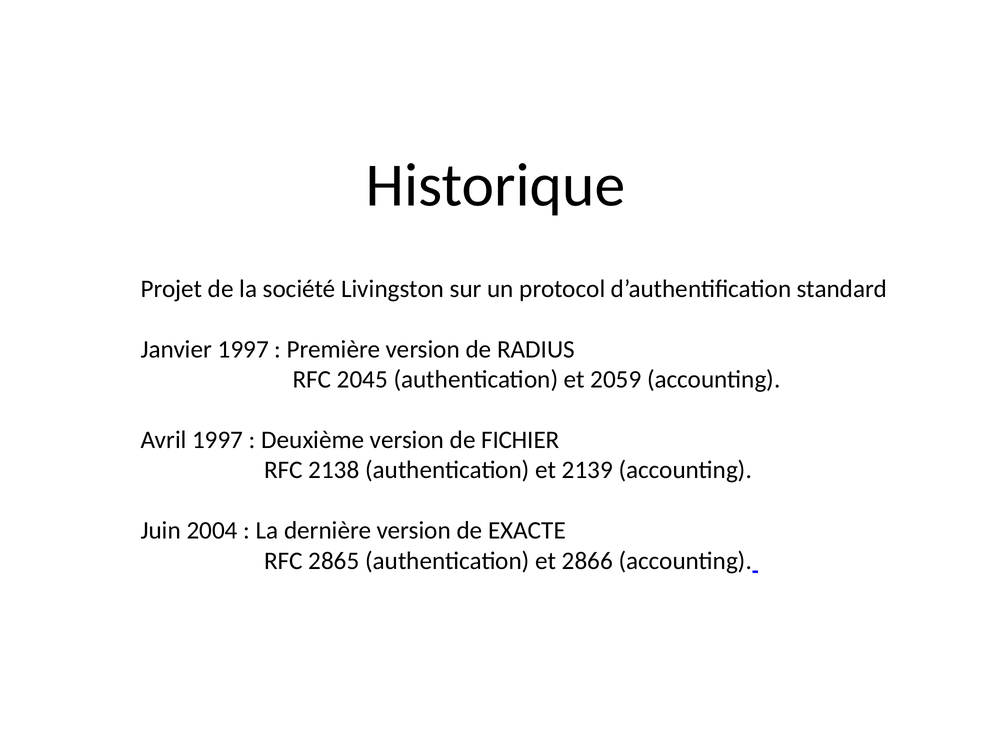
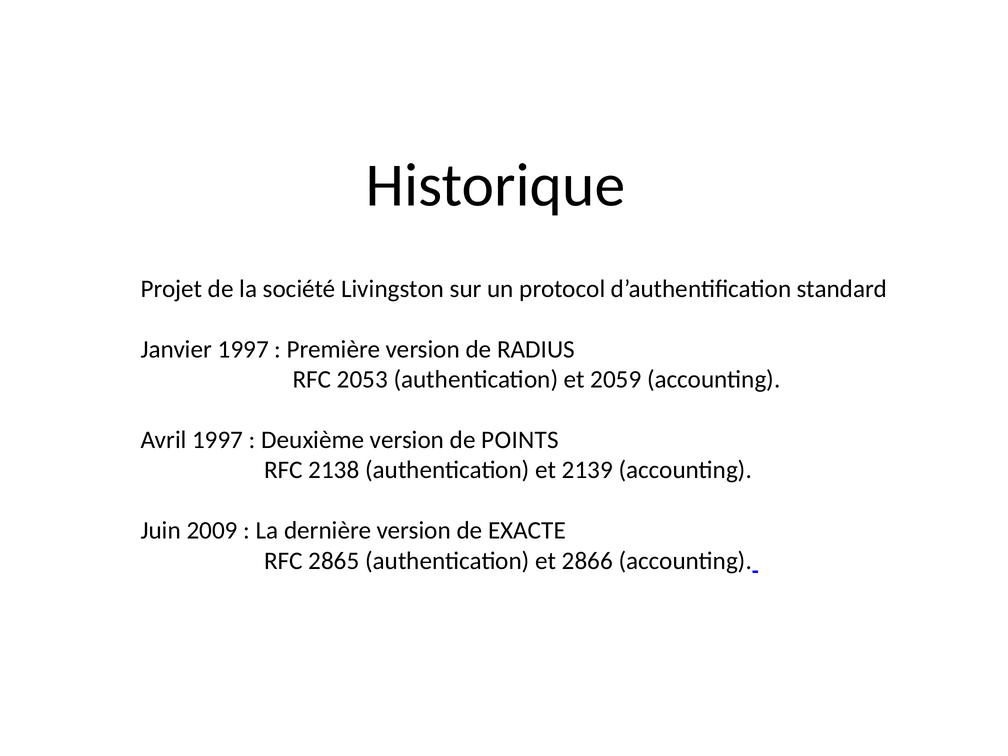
2045: 2045 -> 2053
FICHIER: FICHIER -> POINTS
2004: 2004 -> 2009
